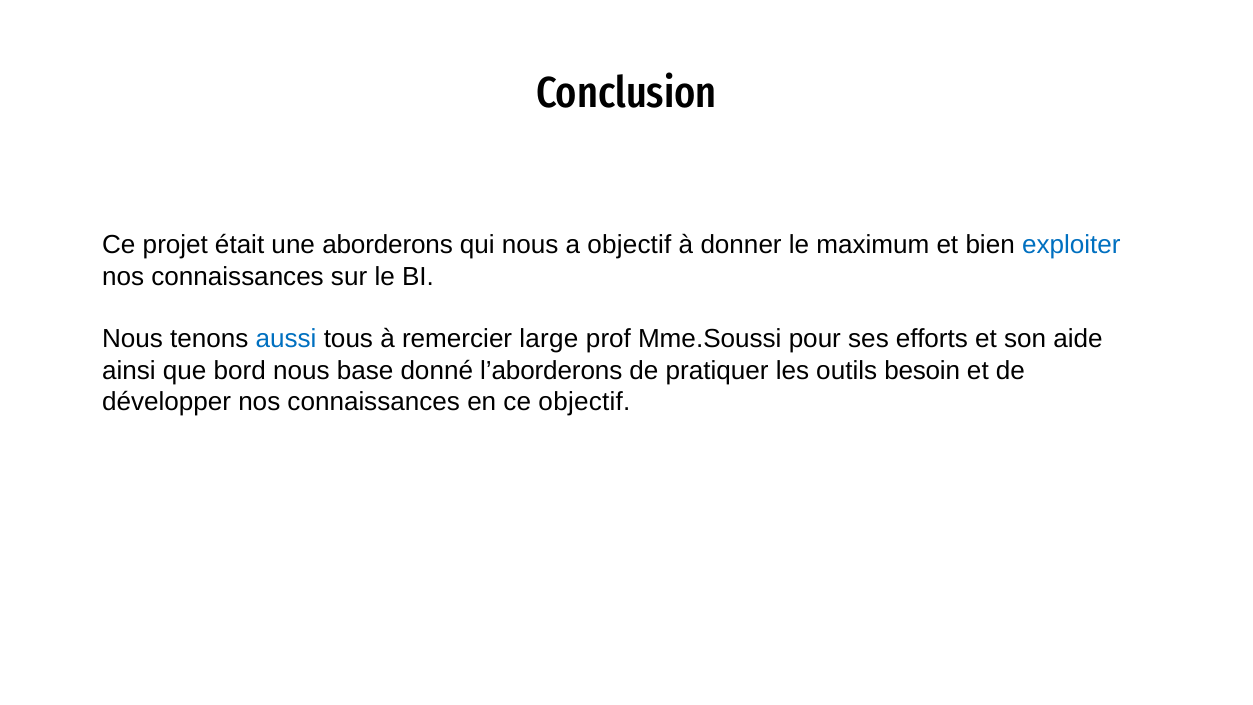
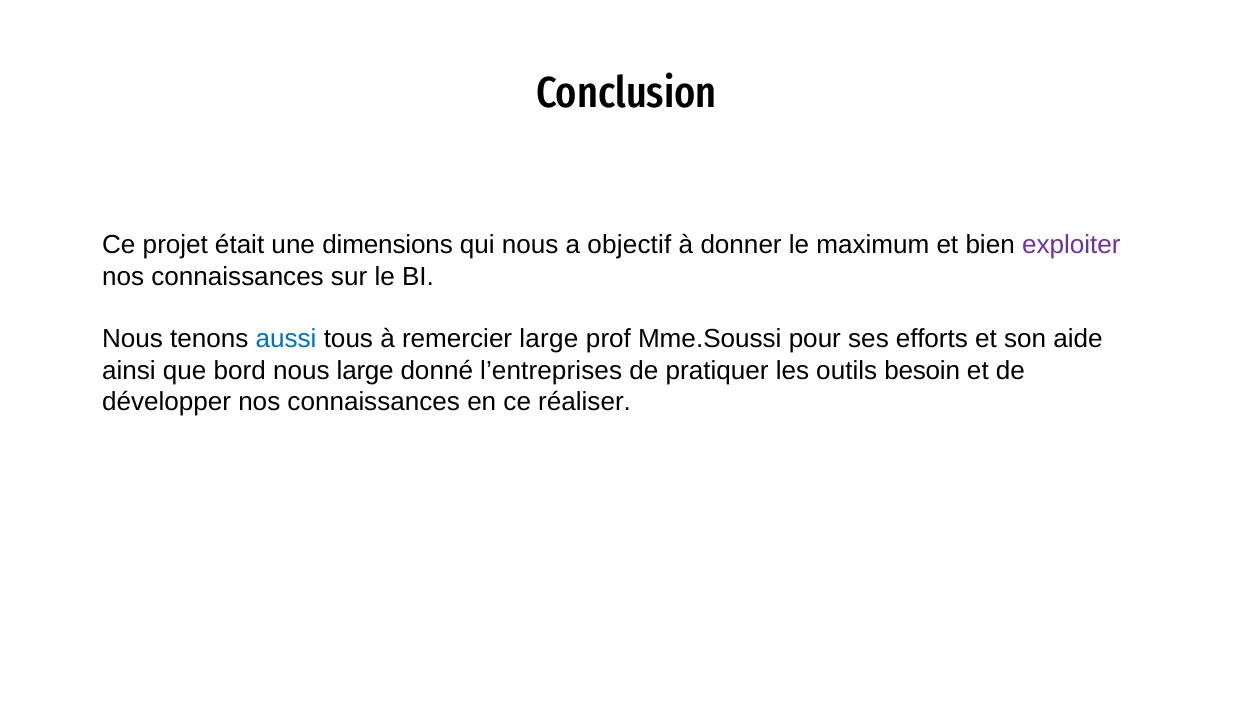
aborderons: aborderons -> dimensions
exploiter colour: blue -> purple
nous base: base -> large
l’aborderons: l’aborderons -> l’entreprises
ce objectif: objectif -> réaliser
